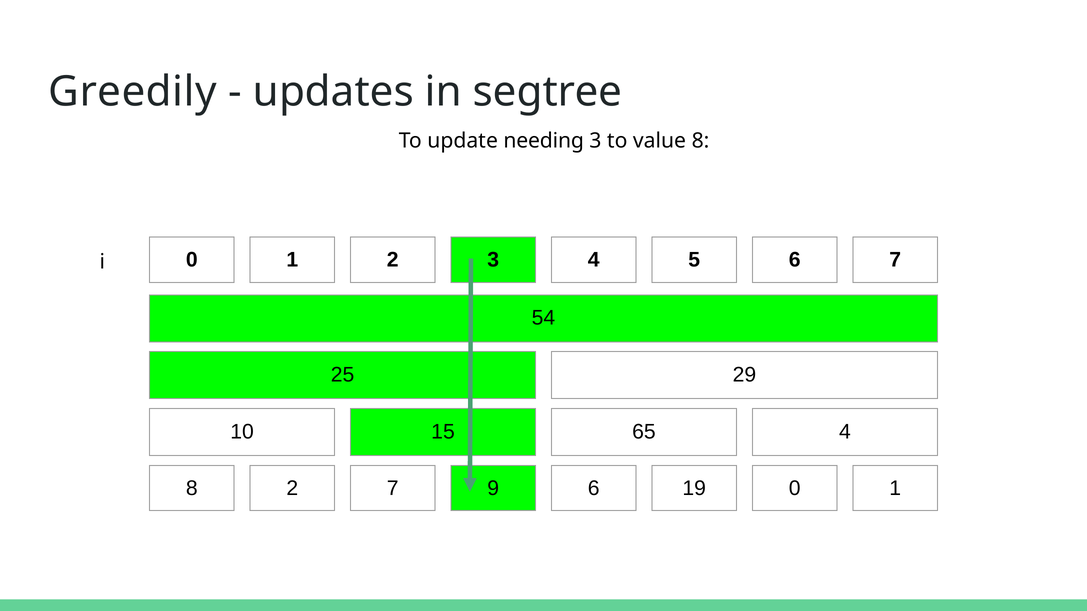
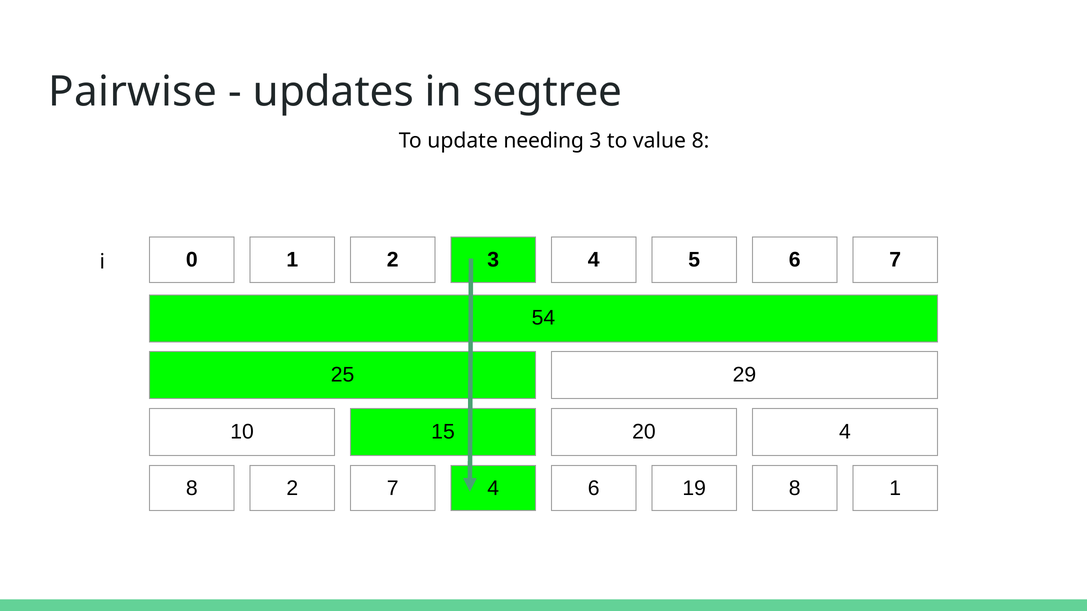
Greedily: Greedily -> Pairwise
65: 65 -> 20
7 9: 9 -> 4
19 0: 0 -> 8
